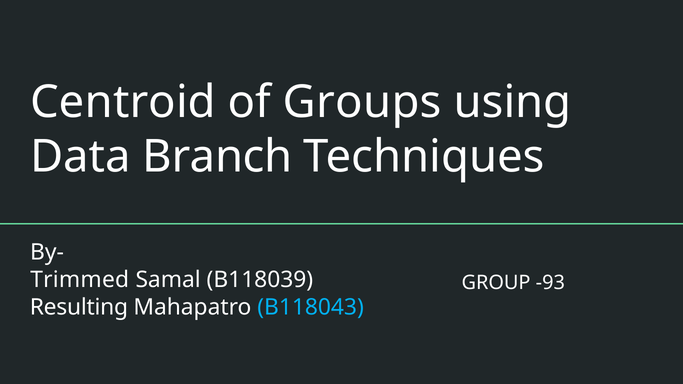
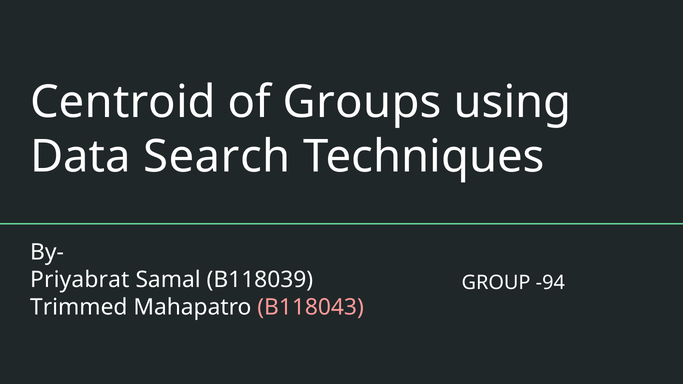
Branch: Branch -> Search
Trimmed: Trimmed -> Priyabrat
-93: -93 -> -94
Resulting: Resulting -> Trimmed
B118043 colour: light blue -> pink
